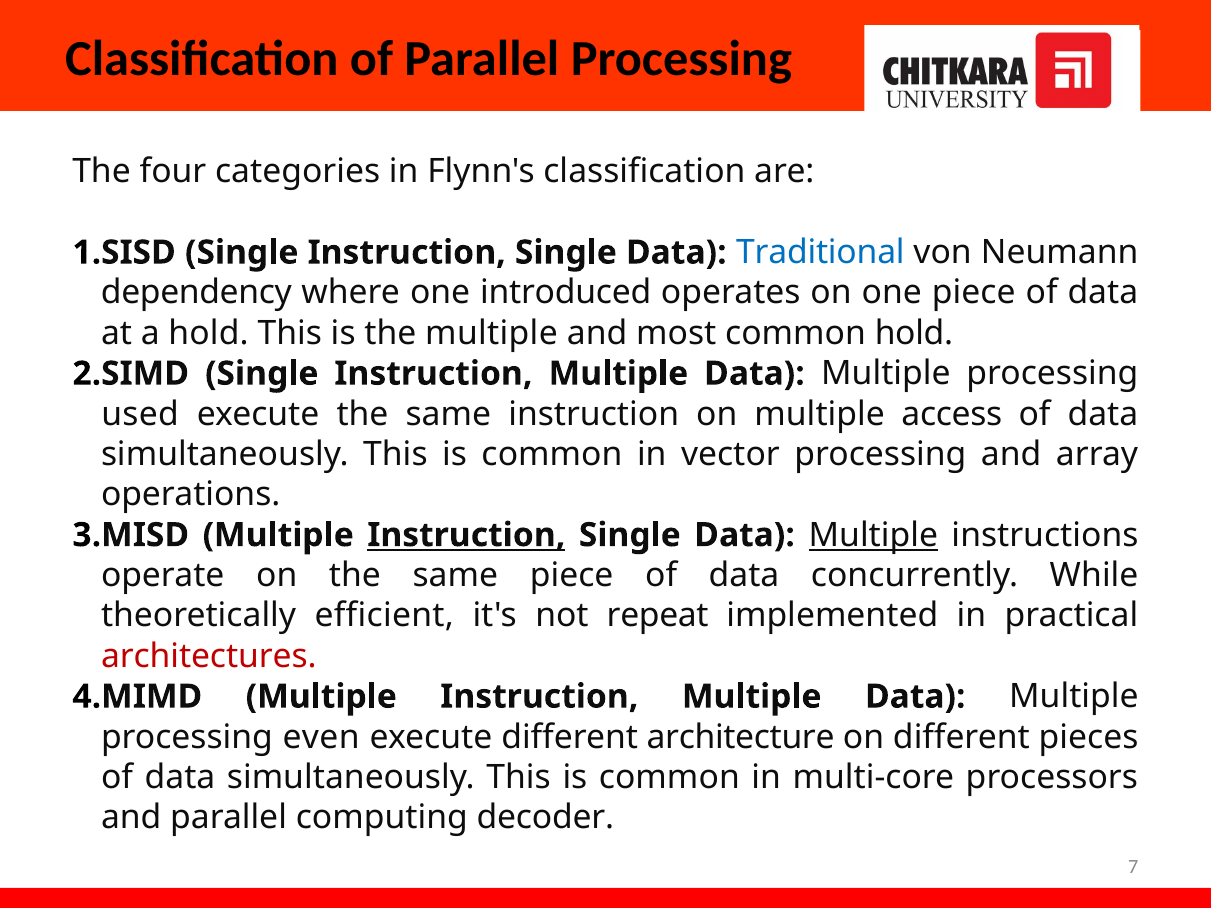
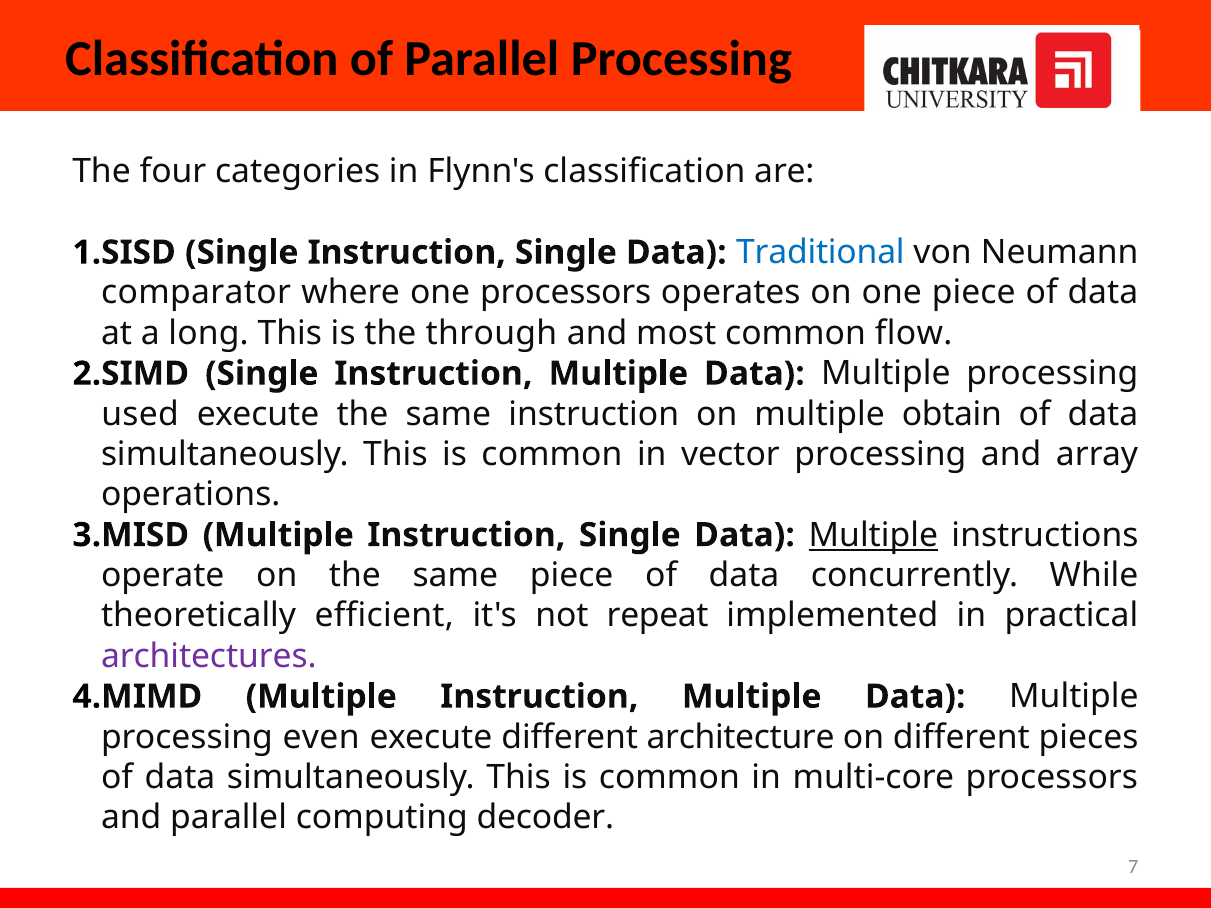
dependency: dependency -> comparator
one introduced: introduced -> processors
a hold: hold -> long
the multiple: multiple -> through
common hold: hold -> flow
access: access -> obtain
Instruction at (466, 535) underline: present -> none
architectures colour: red -> purple
